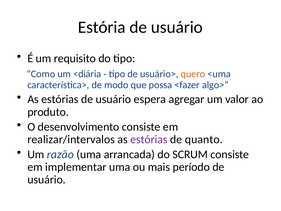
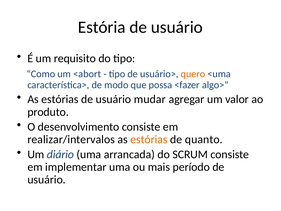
<diária: <diária -> <abort
espera: espera -> mudar
estórias at (149, 139) colour: purple -> orange
razão: razão -> diário
